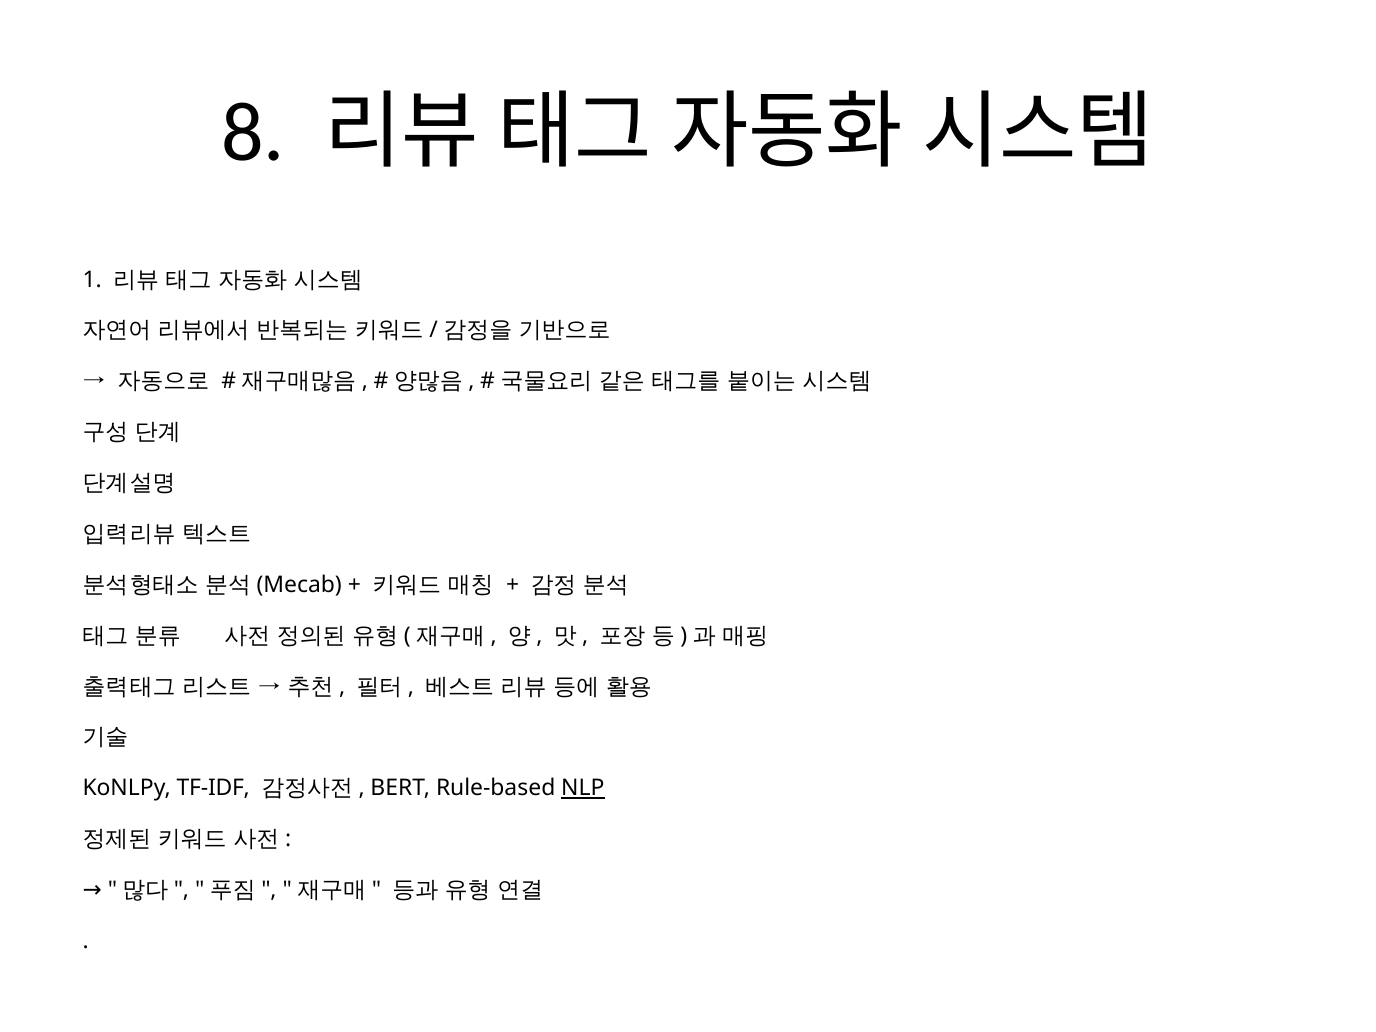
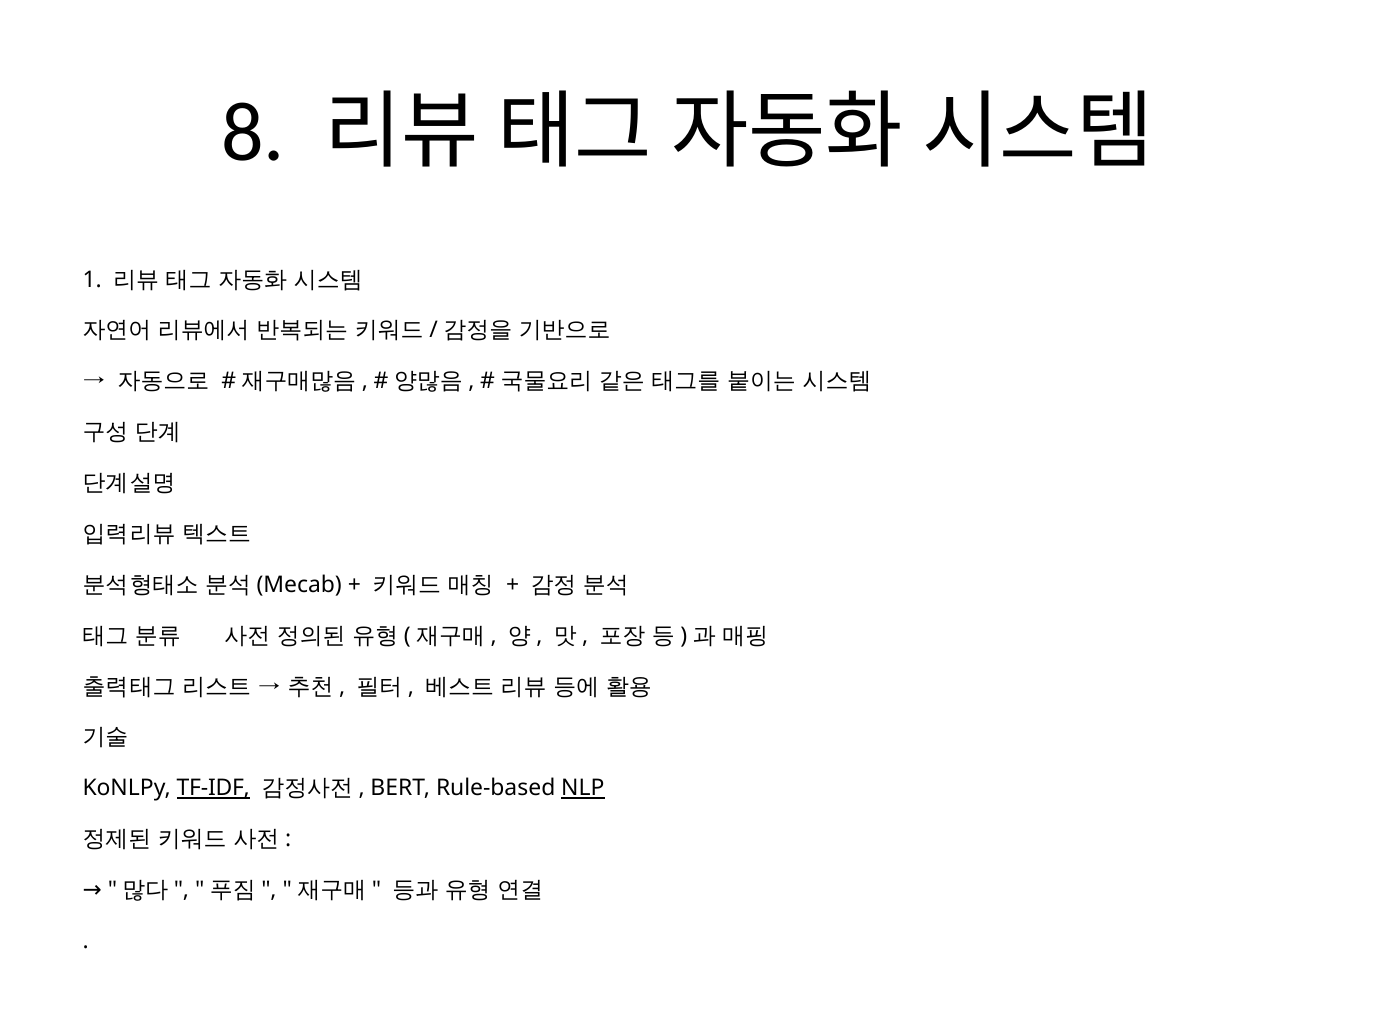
TF-IDF underline: none -> present
